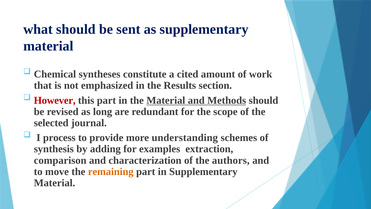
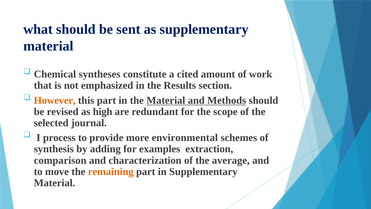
However colour: red -> orange
long: long -> high
understanding: understanding -> environmental
authors: authors -> average
